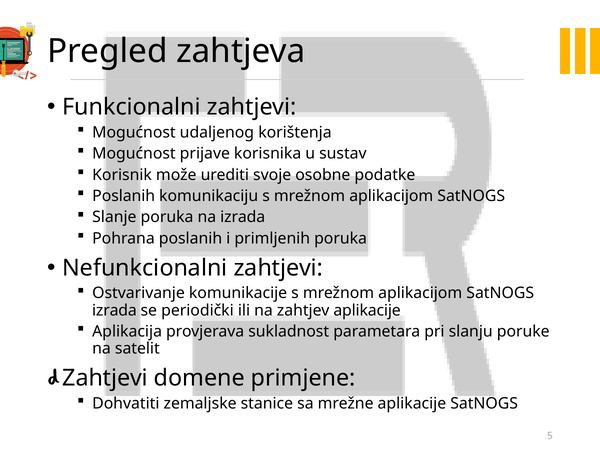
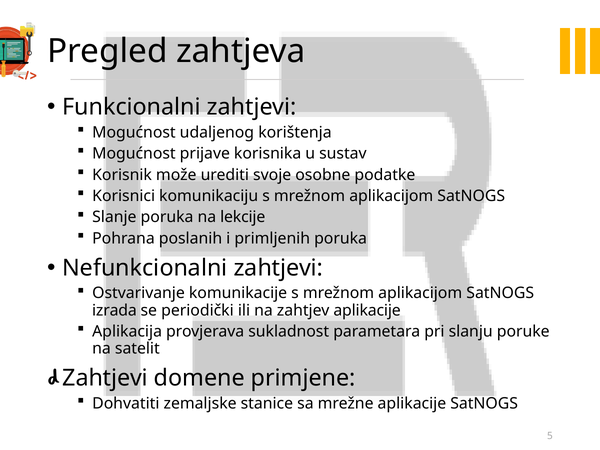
Poslanih at (124, 196): Poslanih -> Korisnici
na izrada: izrada -> lekcije
